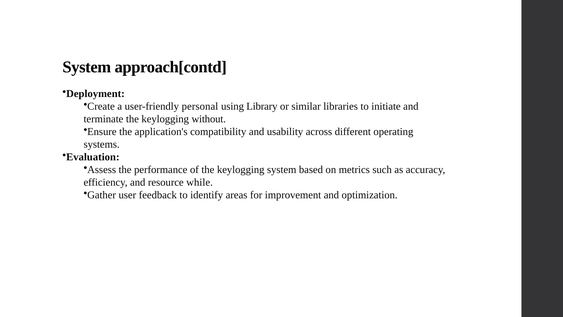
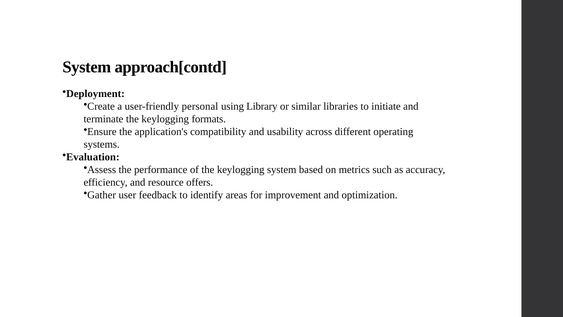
without: without -> formats
while: while -> offers
